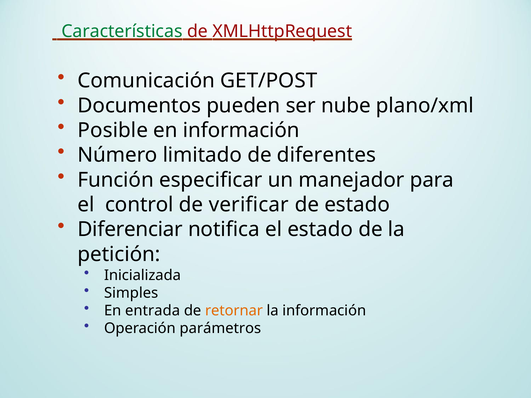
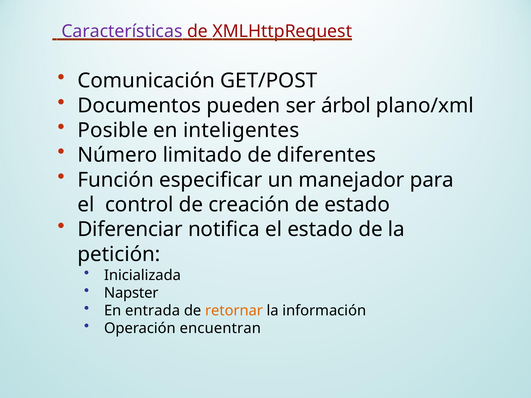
Características colour: green -> purple
nube: nube -> árbol
en información: información -> inteligentes
verificar: verificar -> creación
Simples: Simples -> Napster
parámetros: parámetros -> encuentran
